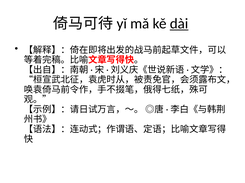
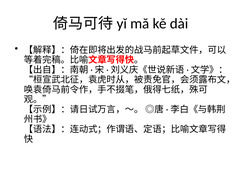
dài underline: present -> none
